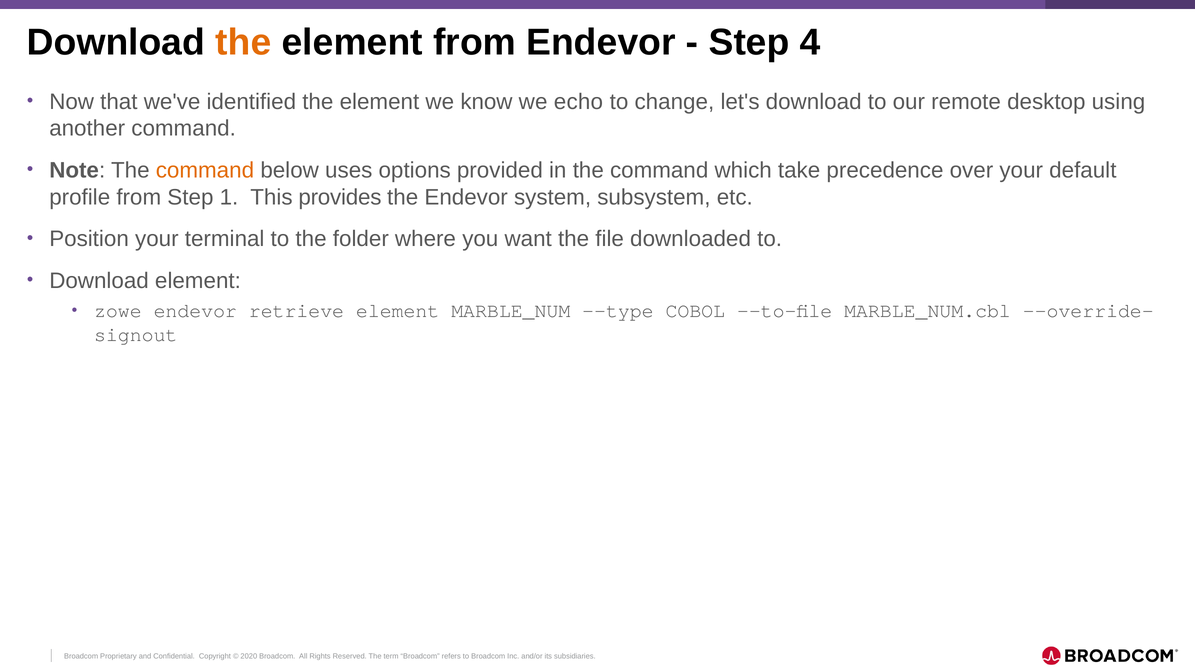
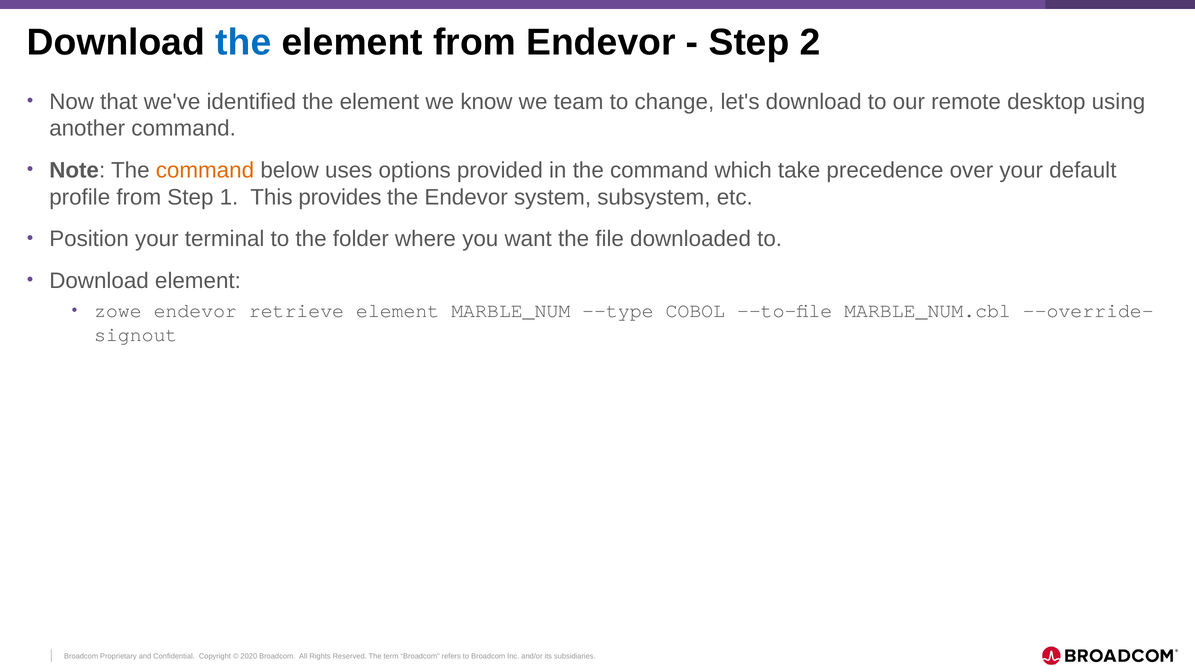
the at (243, 42) colour: orange -> blue
4: 4 -> 2
echo: echo -> team
